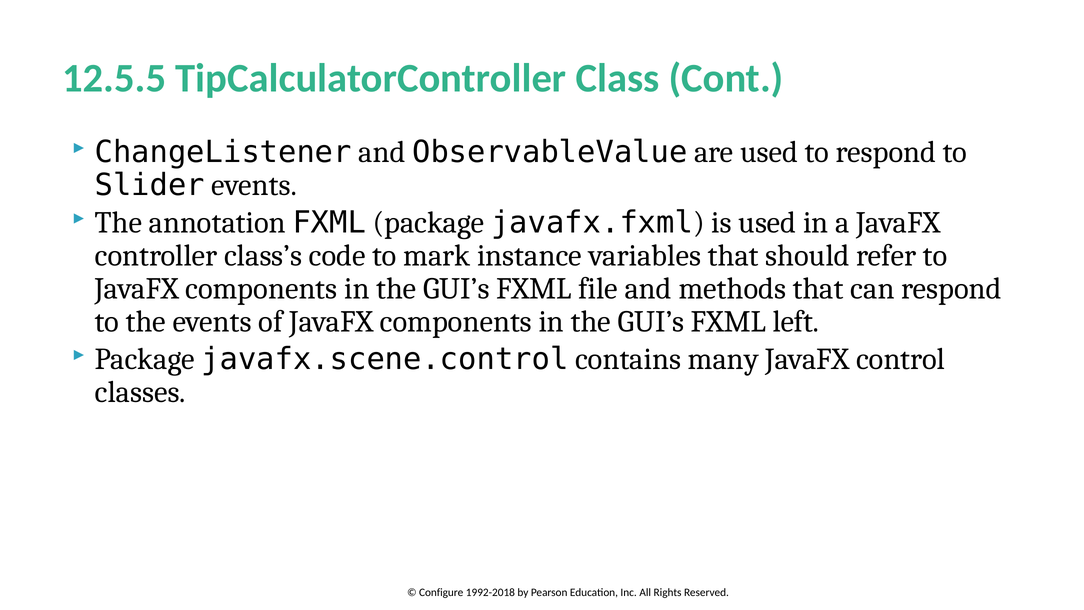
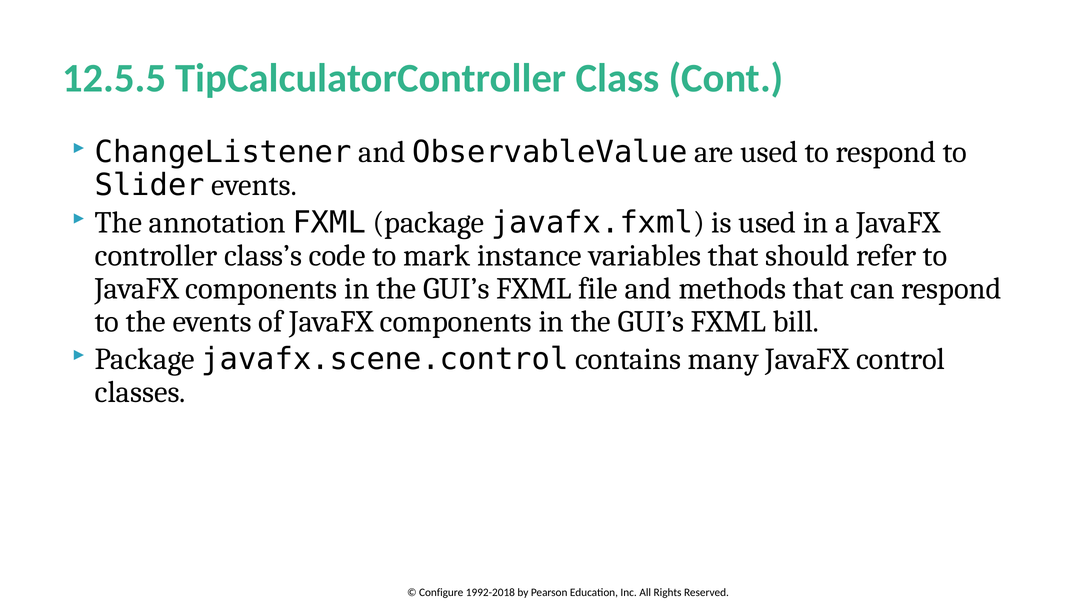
left: left -> bill
